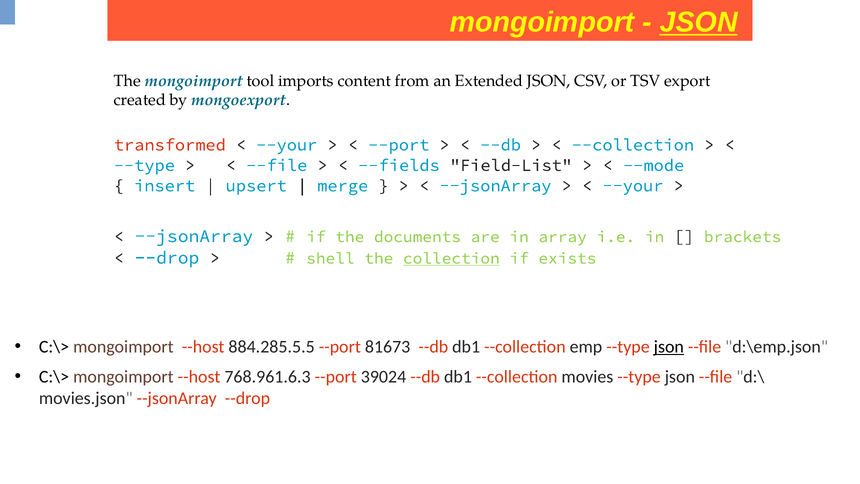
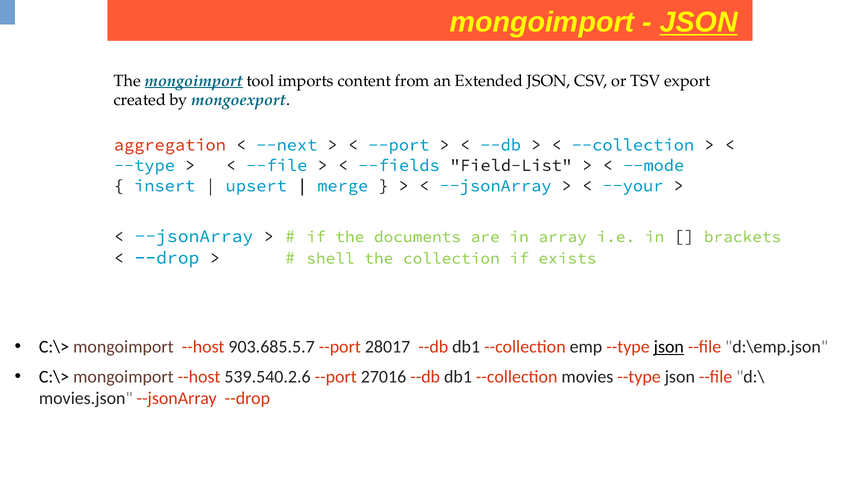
mongoimport at (194, 81) underline: none -> present
transformed: transformed -> aggregation
--your at (287, 145): --your -> --next
collection underline: present -> none
884.285.5.5: 884.285.5.5 -> 903.685.5.7
81673: 81673 -> 28017
768.961.6.3: 768.961.6.3 -> 539.540.2.6
39024: 39024 -> 27016
